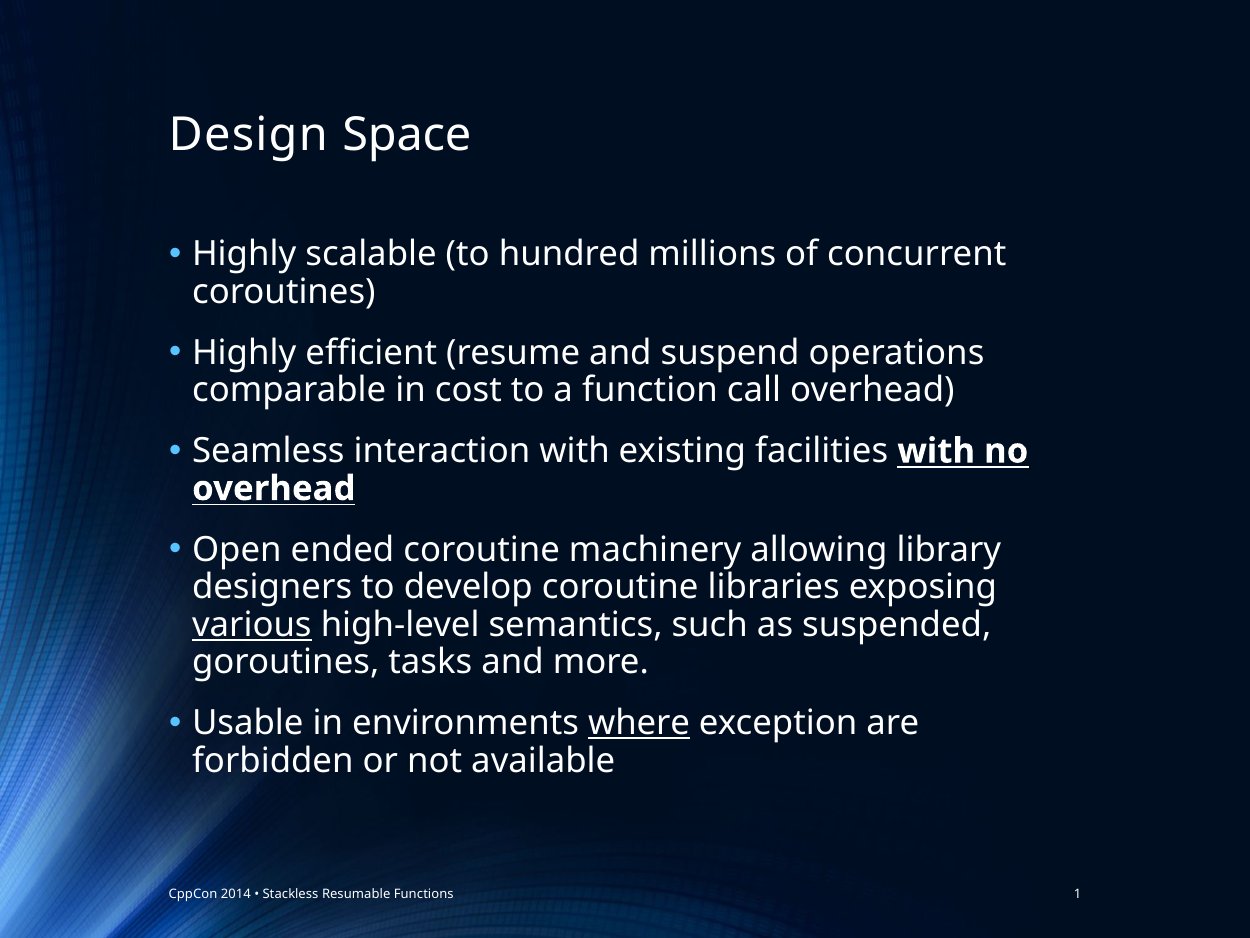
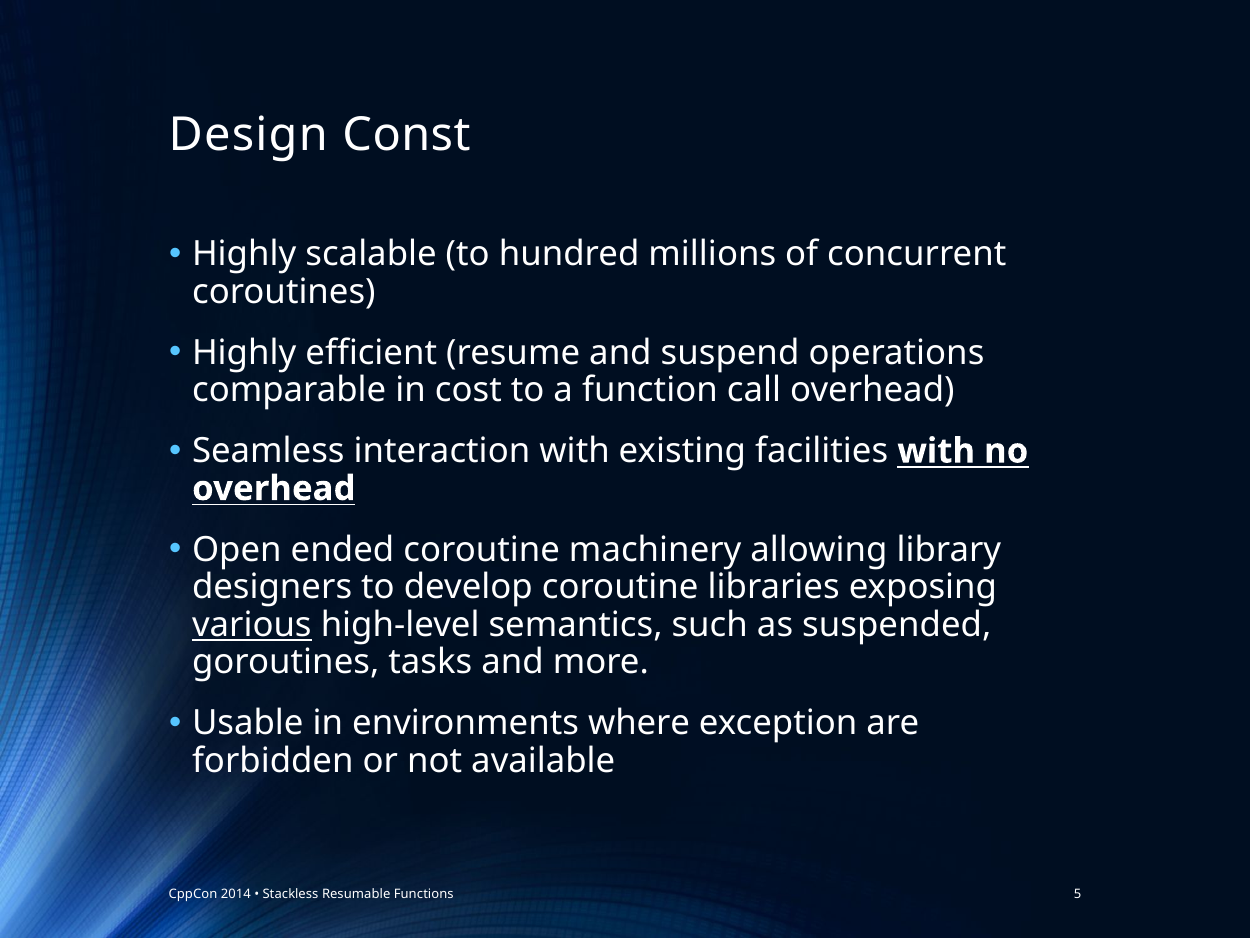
Space: Space -> Const
where underline: present -> none
1: 1 -> 5
